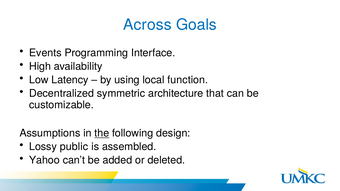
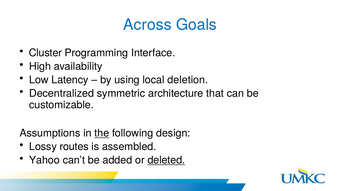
Events: Events -> Cluster
function: function -> deletion
public: public -> routes
deleted underline: none -> present
